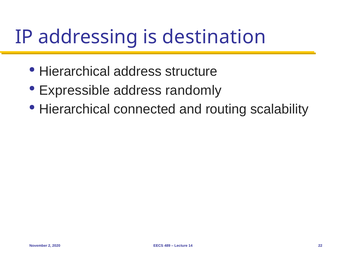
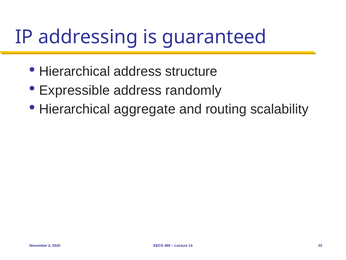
destination: destination -> guaranteed
connected: connected -> aggregate
